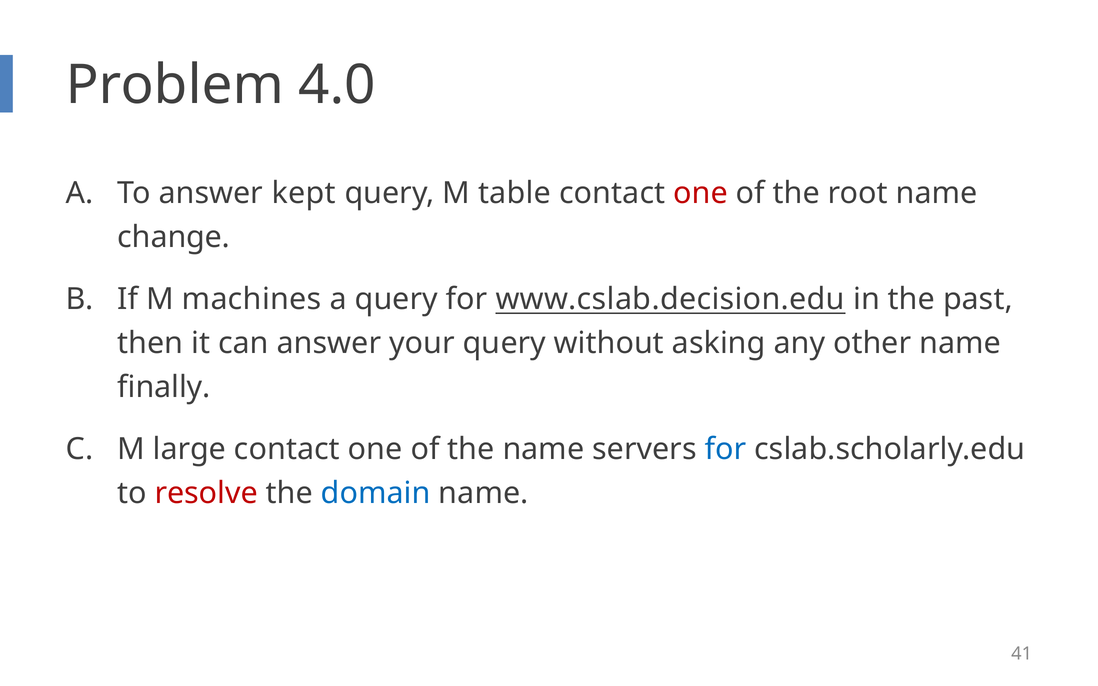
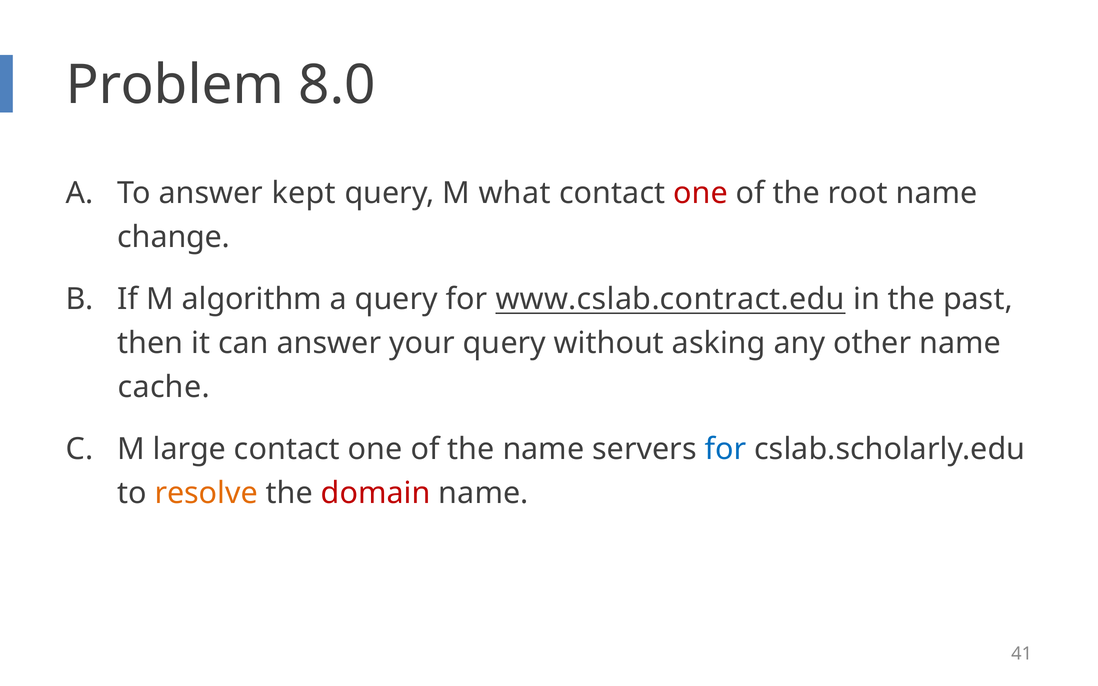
4.0: 4.0 -> 8.0
table: table -> what
machines: machines -> algorithm
www.cslab.decision.edu: www.cslab.decision.edu -> www.cslab.contract.edu
finally: finally -> cache
resolve colour: red -> orange
domain colour: blue -> red
